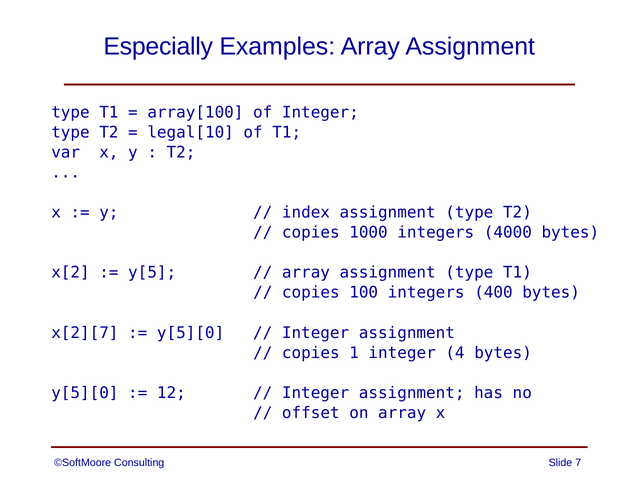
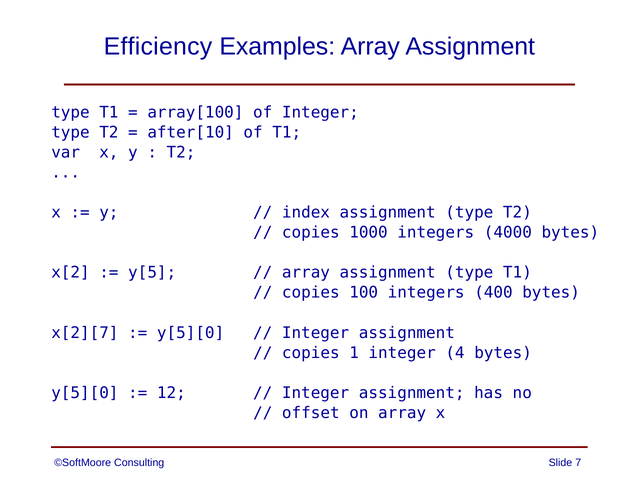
Especially: Especially -> Efficiency
legal[10: legal[10 -> after[10
